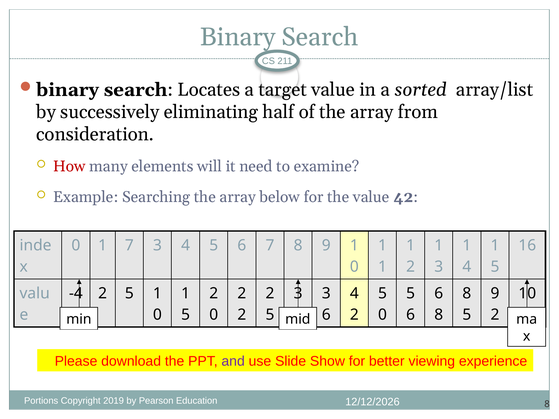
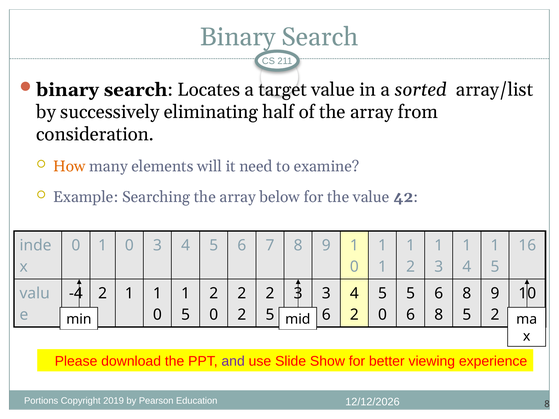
How colour: red -> orange
0 1 7: 7 -> 0
-4 2 5: 5 -> 1
